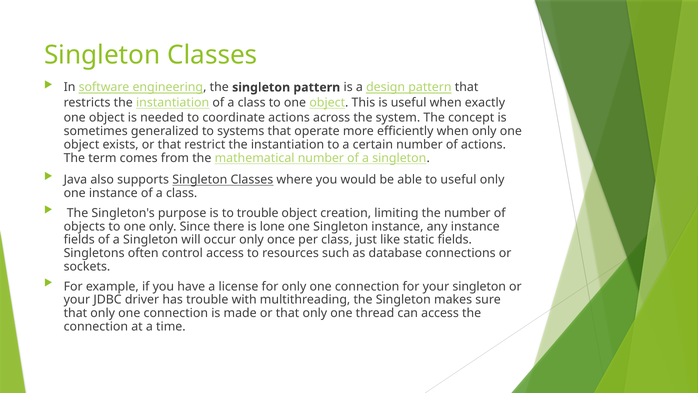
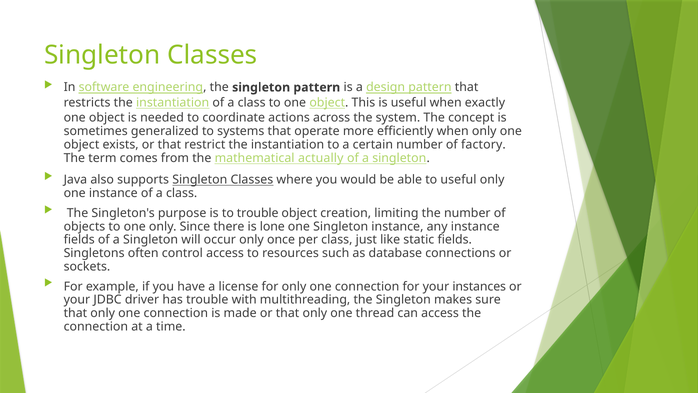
of actions: actions -> factory
mathematical number: number -> actually
your singleton: singleton -> instances
